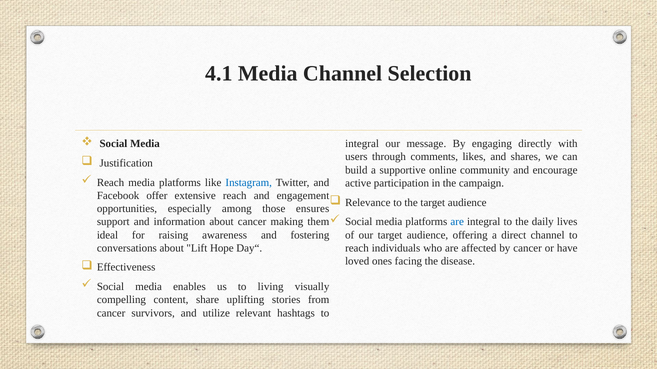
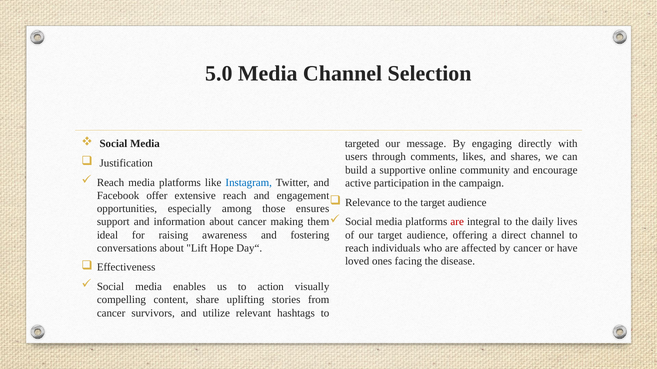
4.1: 4.1 -> 5.0
integral at (362, 144): integral -> targeted
are at (457, 222) colour: blue -> red
living: living -> action
